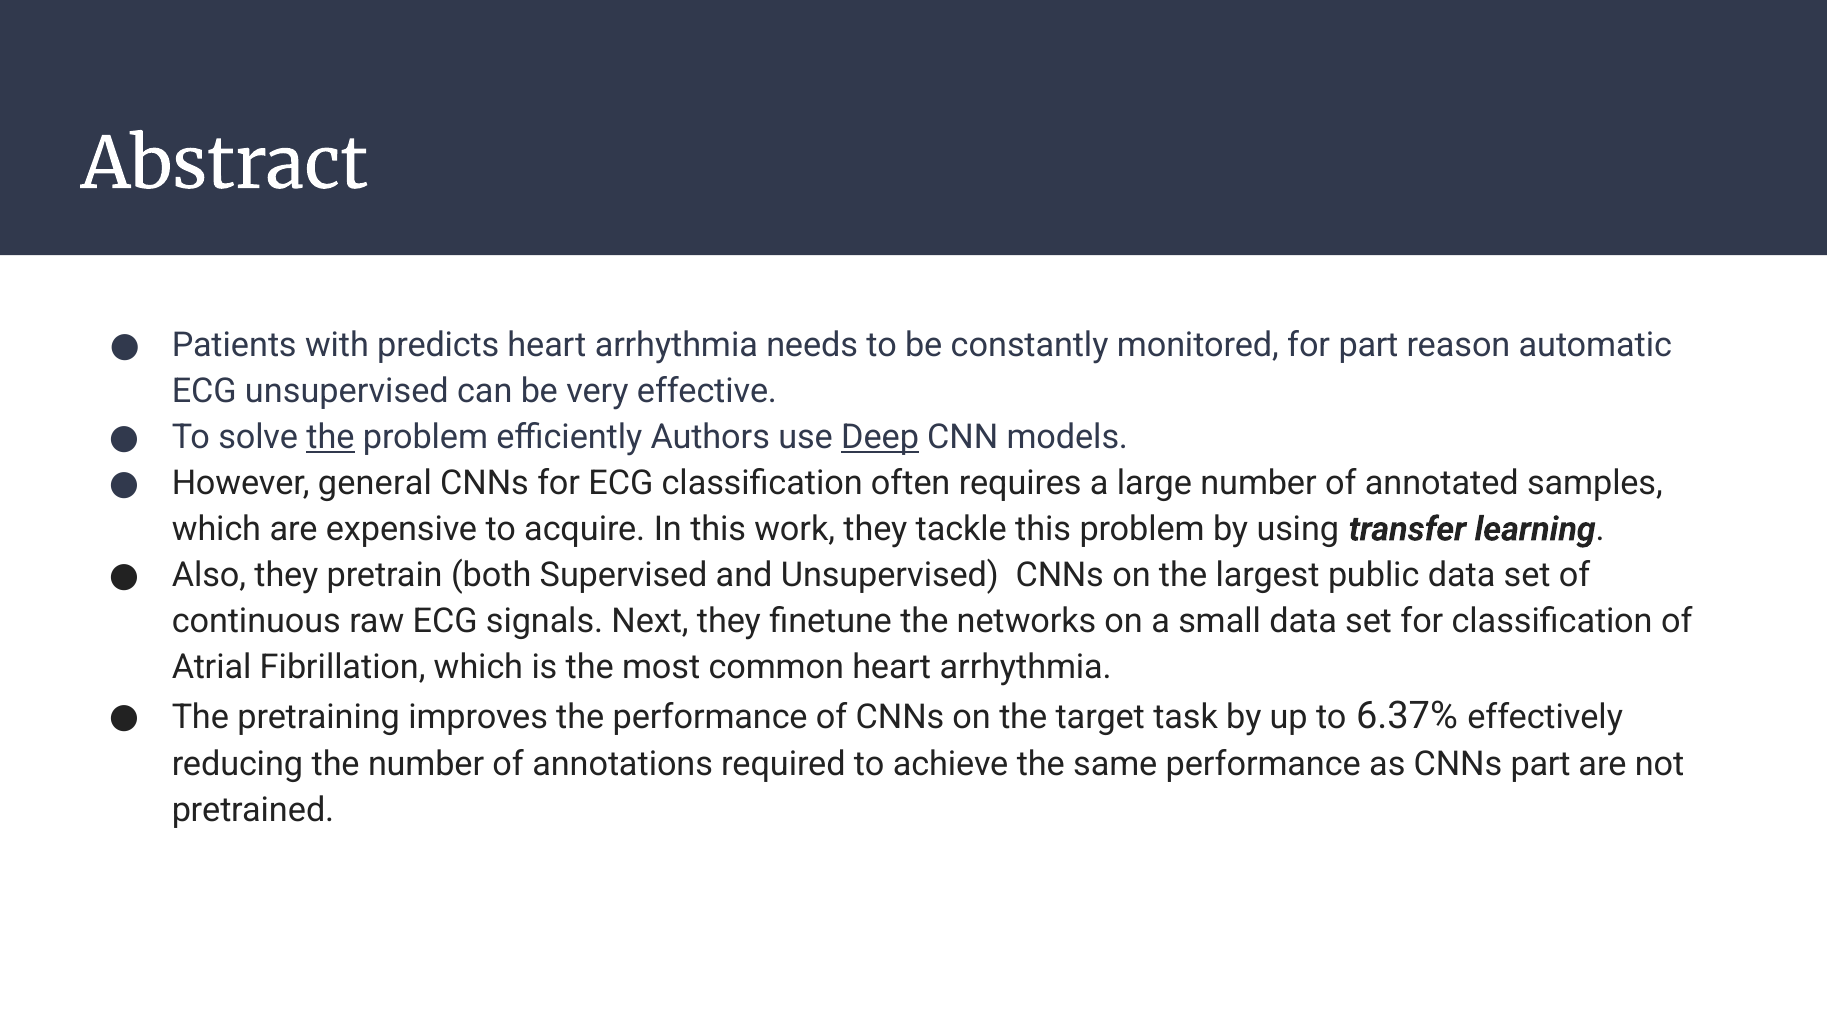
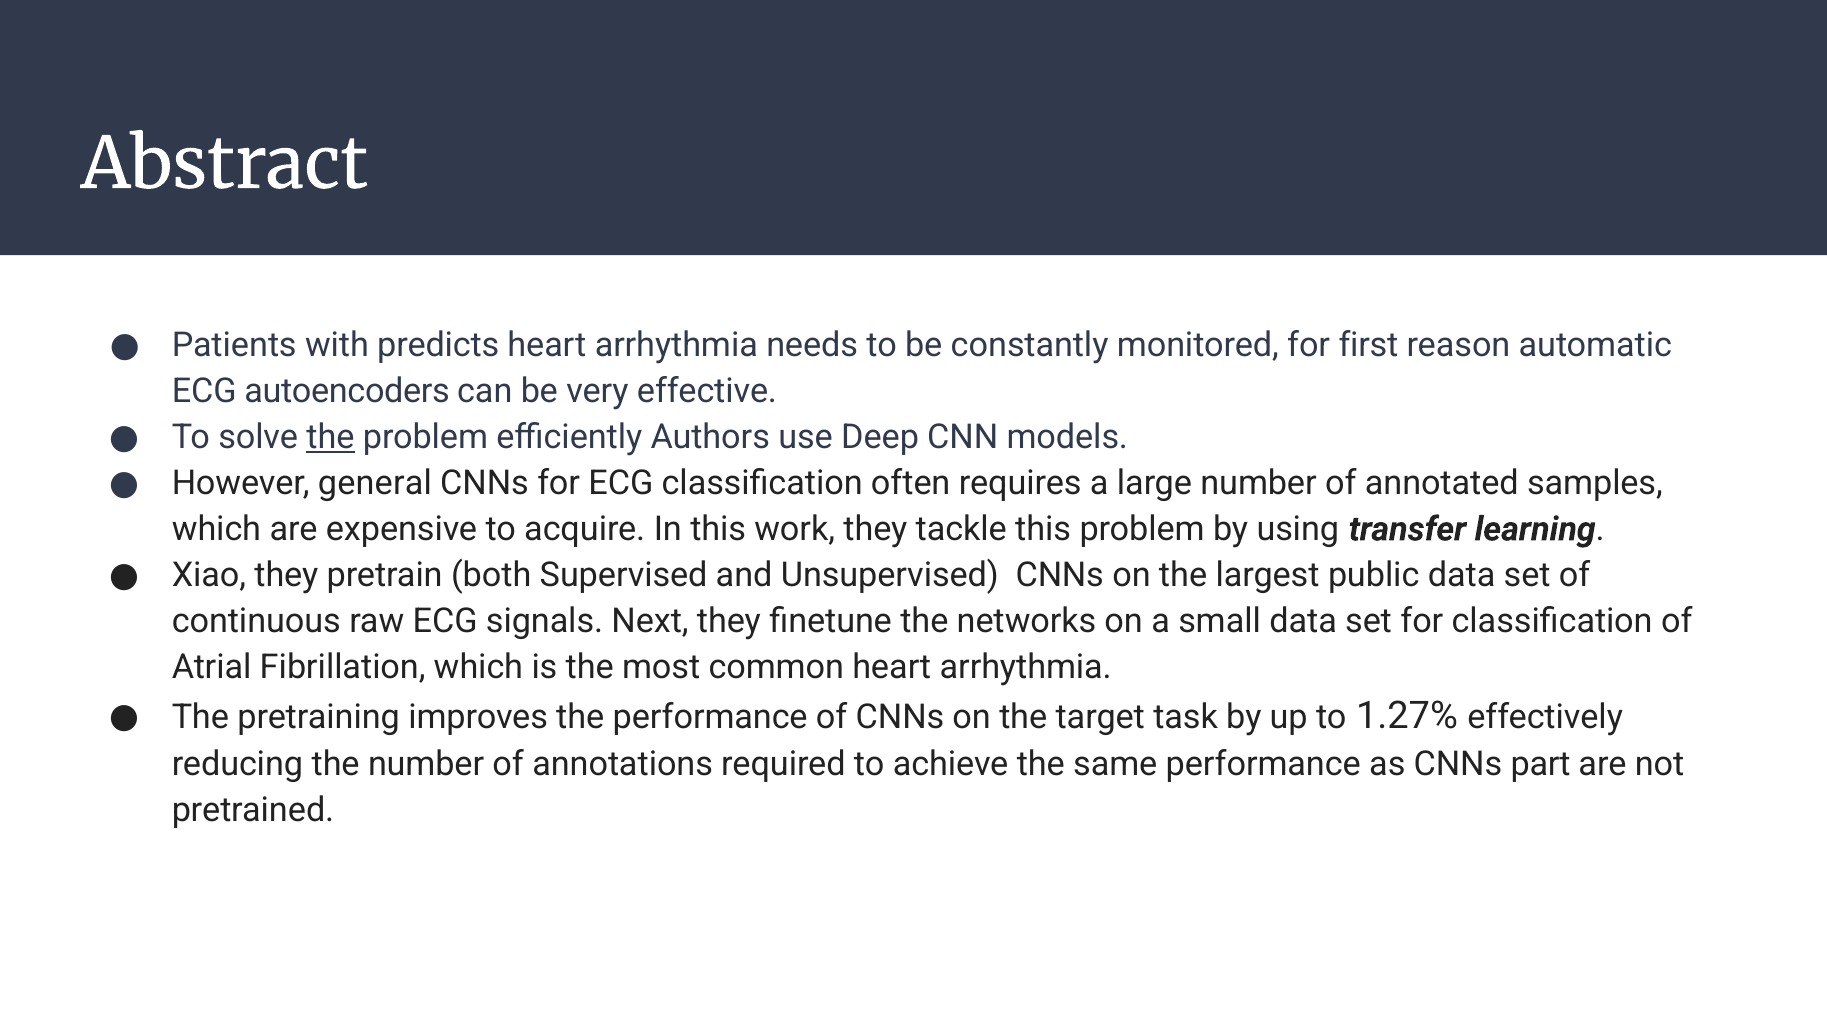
for part: part -> first
ECG unsupervised: unsupervised -> autoencoders
Deep underline: present -> none
Also: Also -> Xiao
6.37%: 6.37% -> 1.27%
